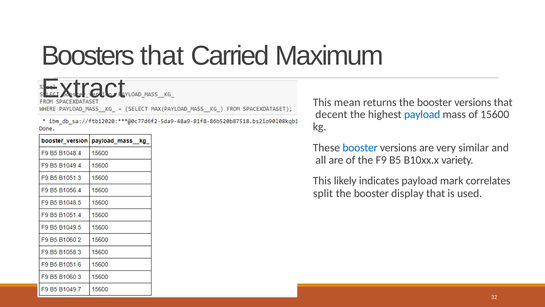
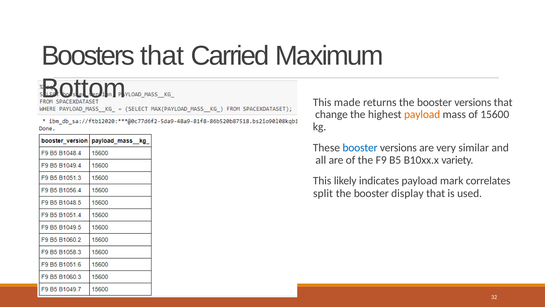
Extract: Extract -> Bottom
mean: mean -> made
decent: decent -> change
payload at (422, 114) colour: blue -> orange
